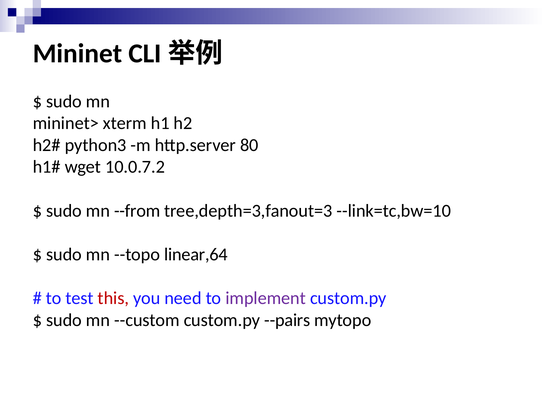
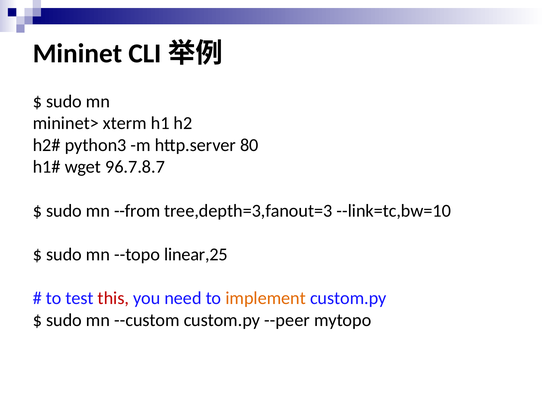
10.0.7.2: 10.0.7.2 -> 96.7.8.7
linear,64: linear,64 -> linear,25
implement colour: purple -> orange
--pairs: --pairs -> --peer
